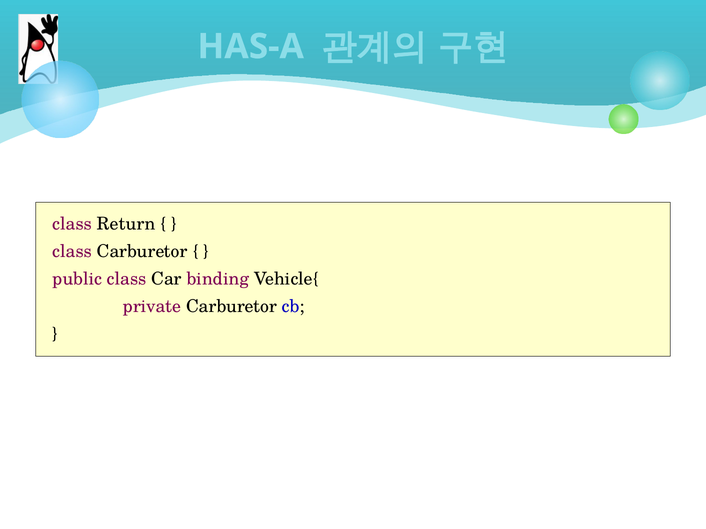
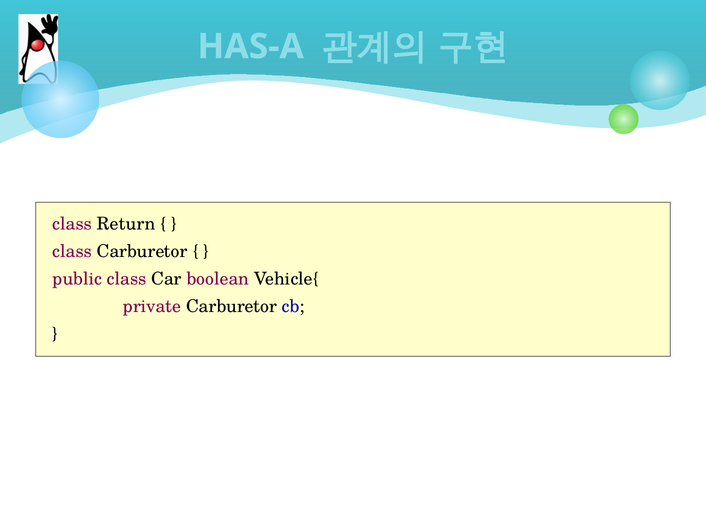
binding: binding -> boolean
